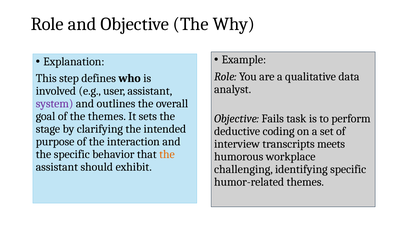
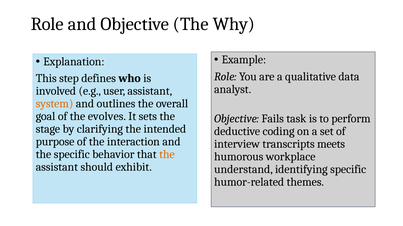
system colour: purple -> orange
the themes: themes -> evolves
challenging: challenging -> understand
